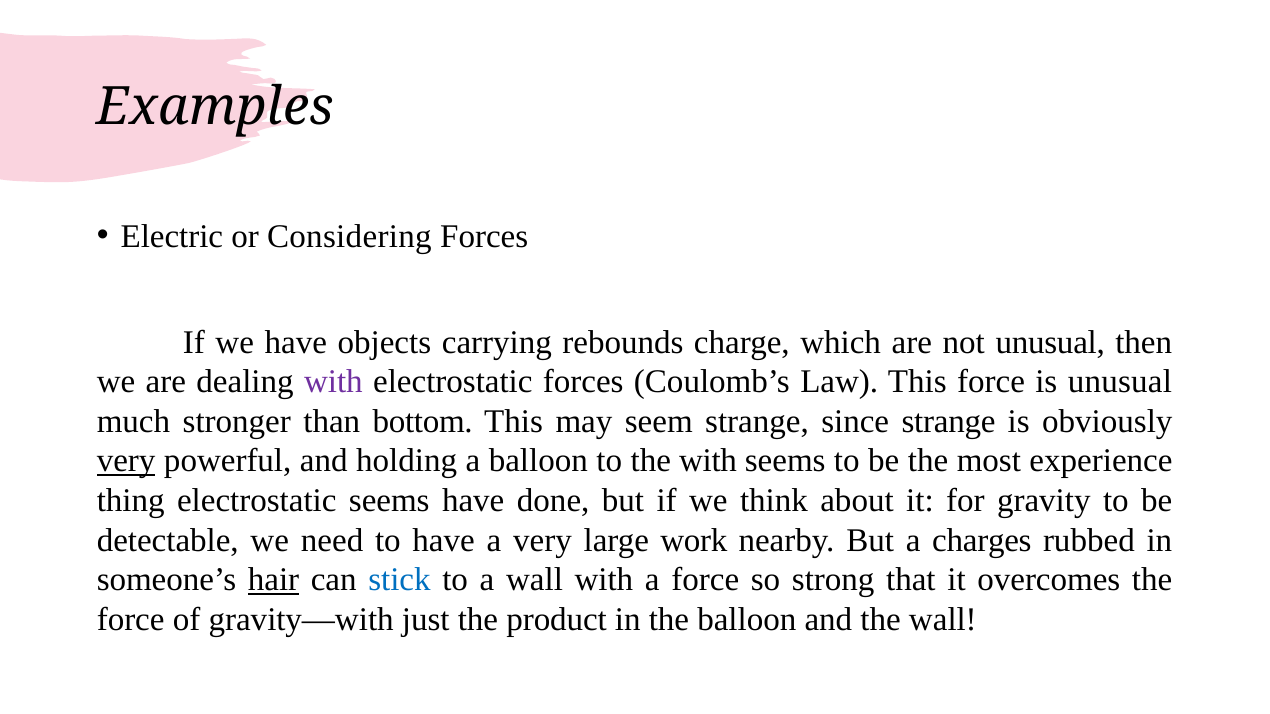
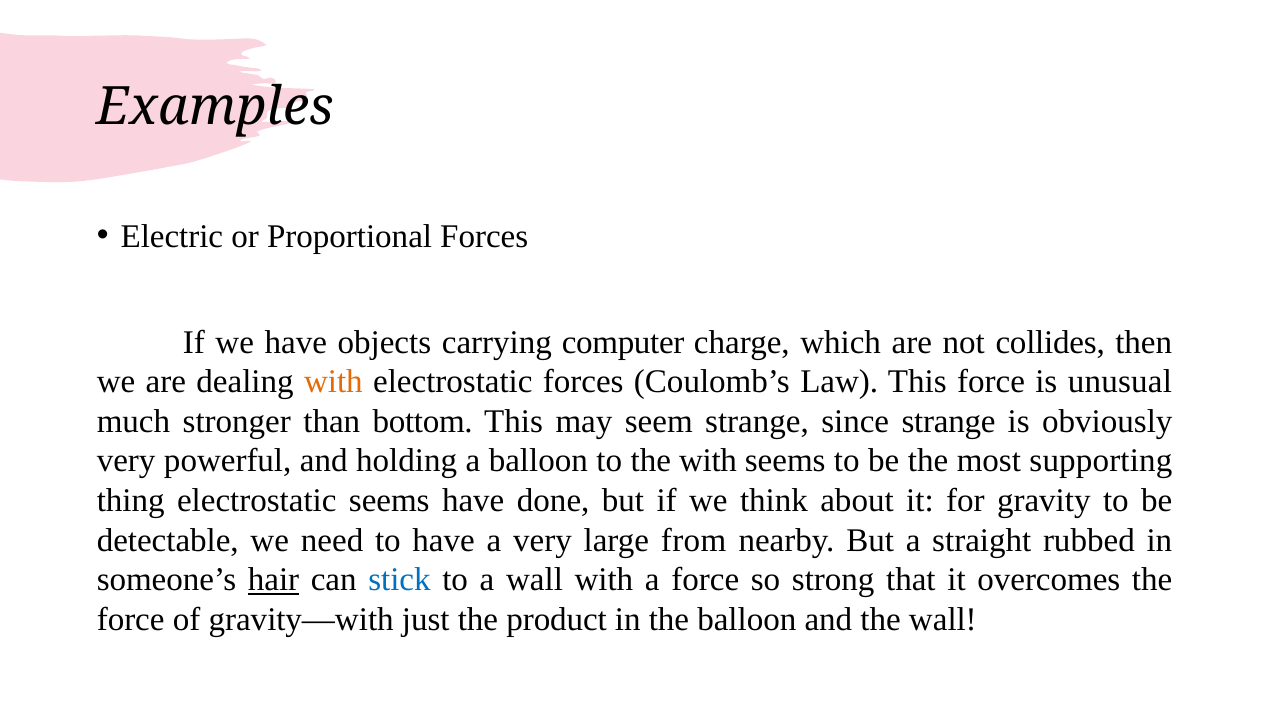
Considering: Considering -> Proportional
rebounds: rebounds -> computer
not unusual: unusual -> collides
with at (333, 382) colour: purple -> orange
very at (126, 461) underline: present -> none
experience: experience -> supporting
work: work -> from
charges: charges -> straight
